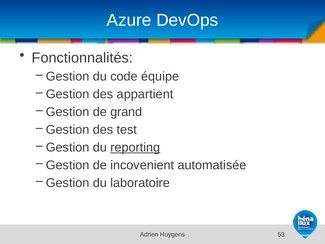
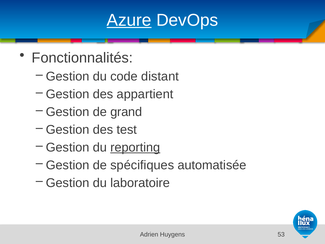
Azure underline: none -> present
équipe: équipe -> distant
incovenient: incovenient -> spécifiques
